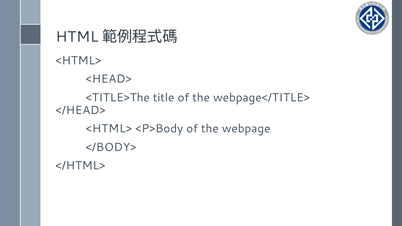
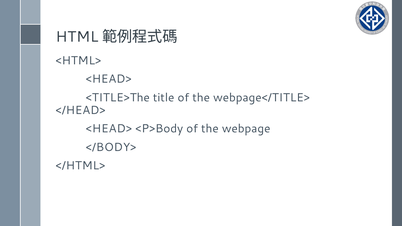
<HTML> at (109, 129): <HTML> -> <HEAD>
